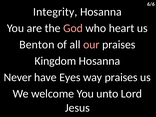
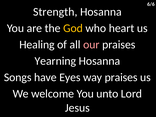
Integrity: Integrity -> Strength
God colour: pink -> yellow
Benton: Benton -> Healing
Kingdom: Kingdom -> Yearning
Never: Never -> Songs
